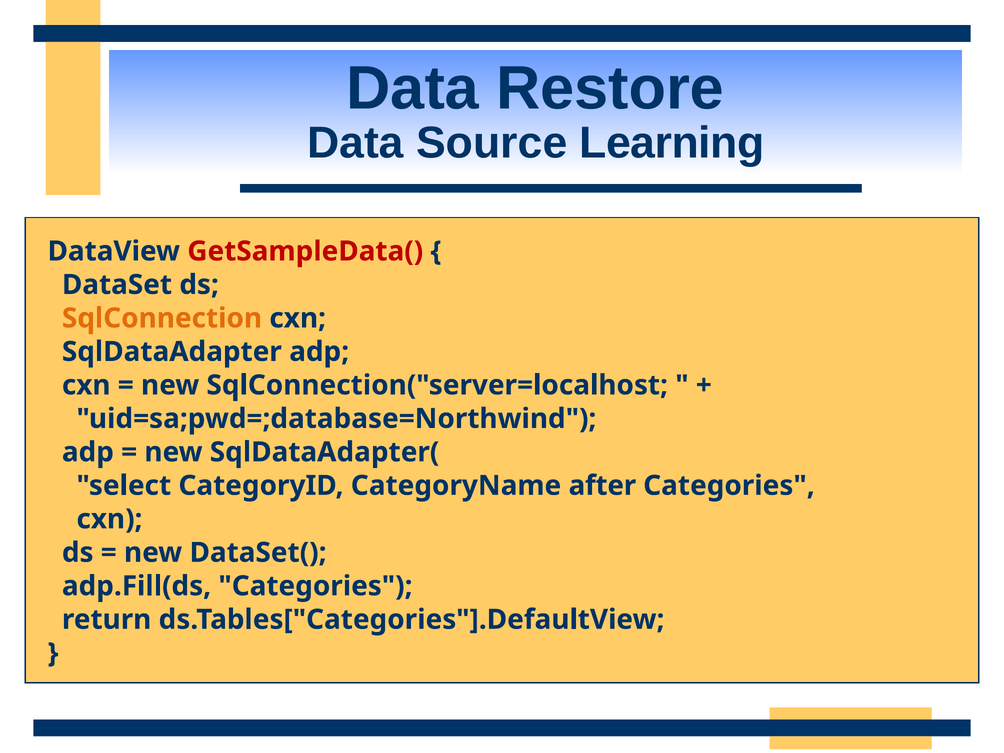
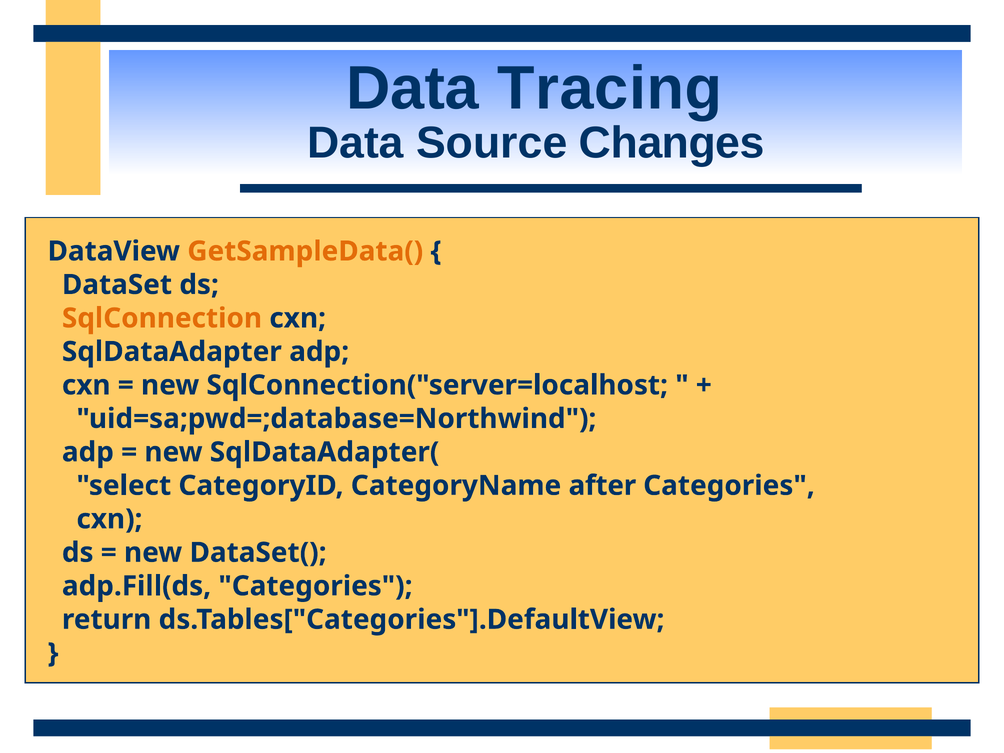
Restore: Restore -> Tracing
Learning: Learning -> Changes
GetSampleData( colour: red -> orange
